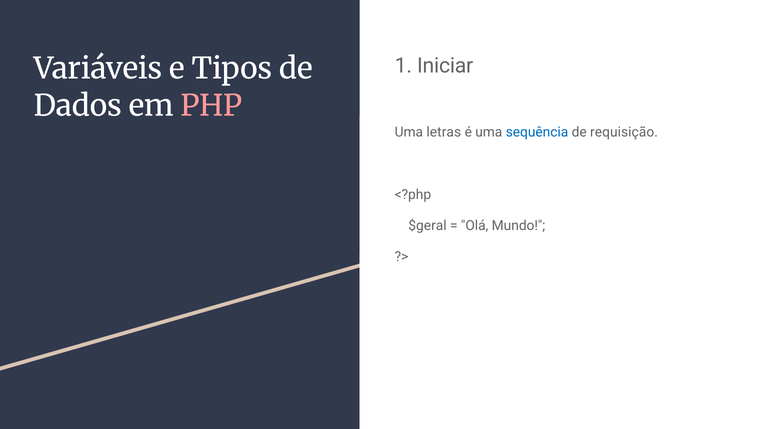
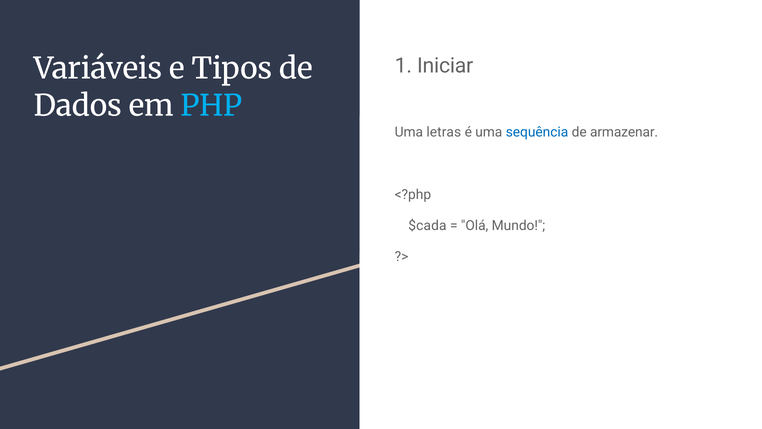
PHP colour: pink -> light blue
requisição: requisição -> armazenar
$geral: $geral -> $cada
